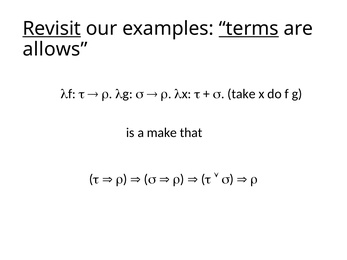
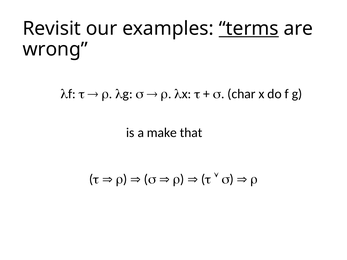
Revisit underline: present -> none
allows: allows -> wrong
take: take -> char
